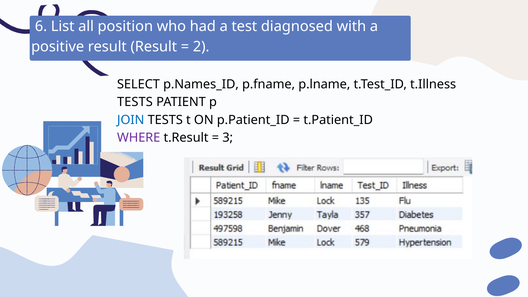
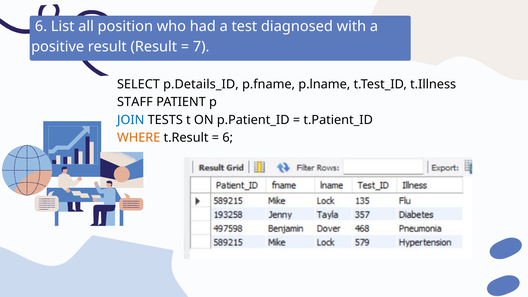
2: 2 -> 7
p.Names_ID: p.Names_ID -> p.Details_ID
TESTS at (135, 102): TESTS -> STAFF
WHERE colour: purple -> orange
3 at (228, 138): 3 -> 6
